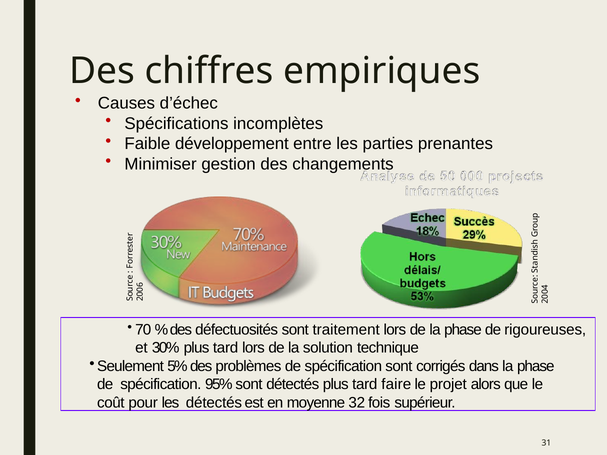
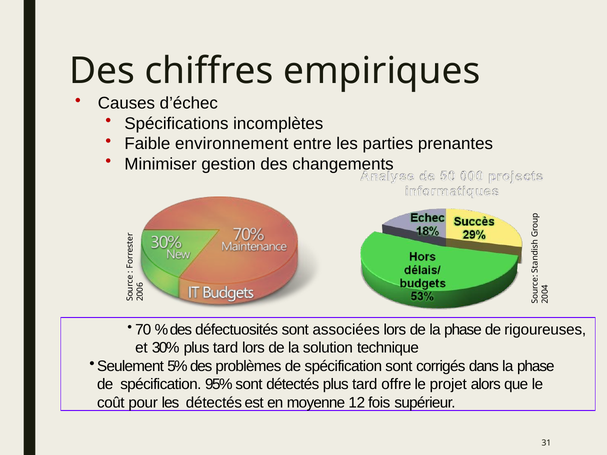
développement: développement -> environnement
traitement: traitement -> associées
faire: faire -> offre
32: 32 -> 12
